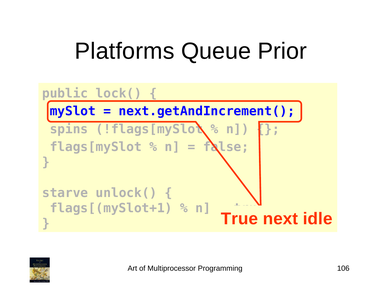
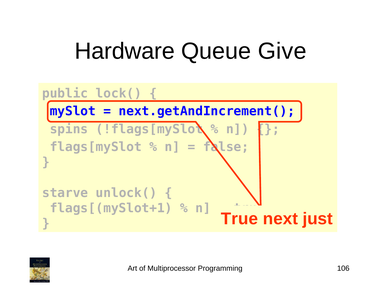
Platforms: Platforms -> Hardware
Prior: Prior -> Give
idle: idle -> just
